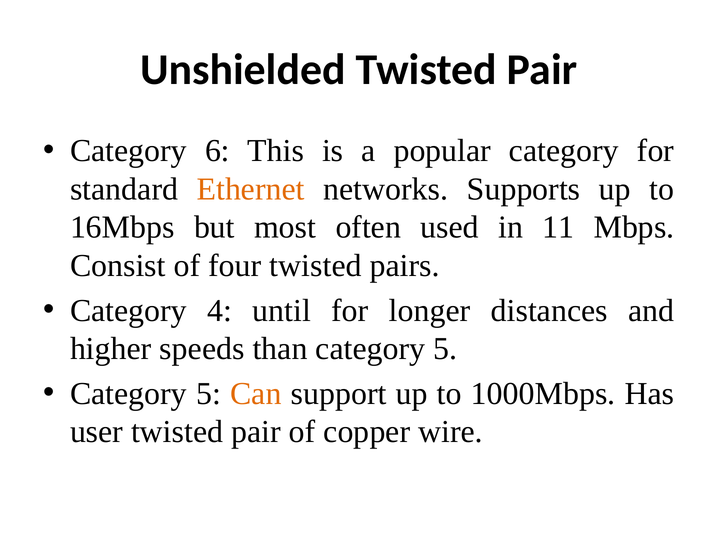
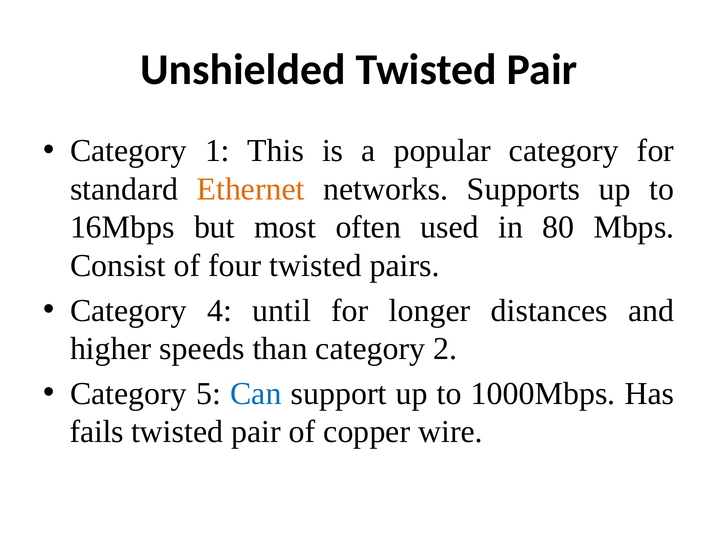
6: 6 -> 1
11: 11 -> 80
than category 5: 5 -> 2
Can colour: orange -> blue
user: user -> fails
